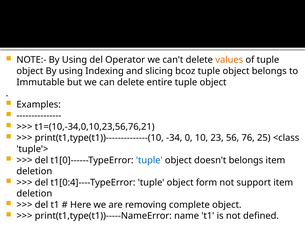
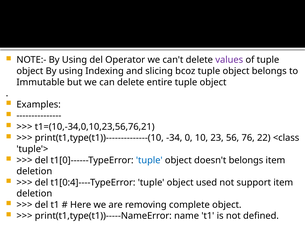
values colour: orange -> purple
25: 25 -> 22
form: form -> used
